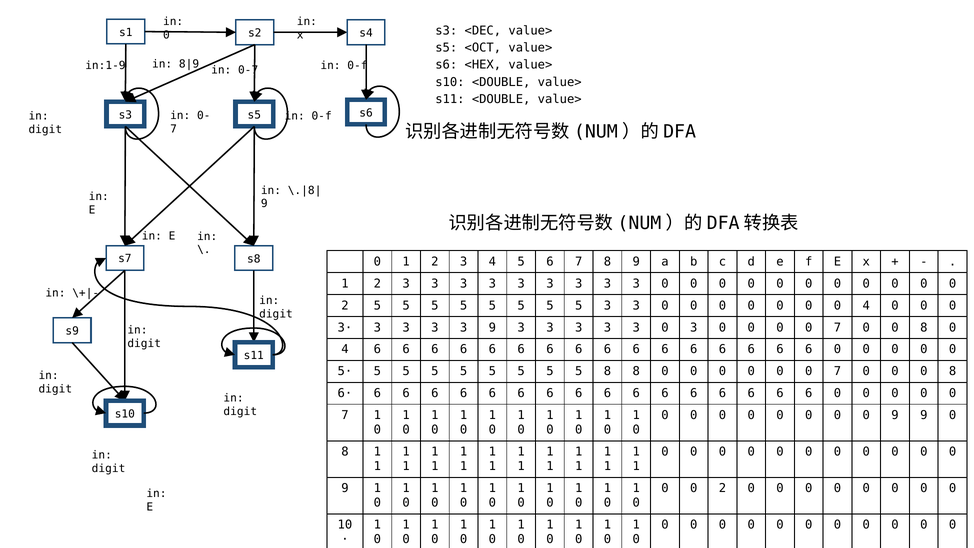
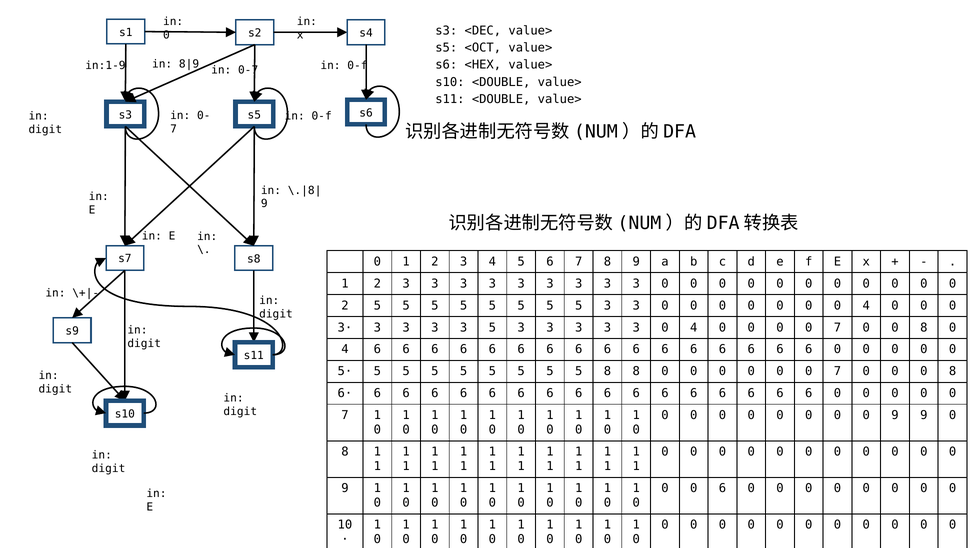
3 9: 9 -> 5
3 0 3: 3 -> 4
2 at (722, 488): 2 -> 6
